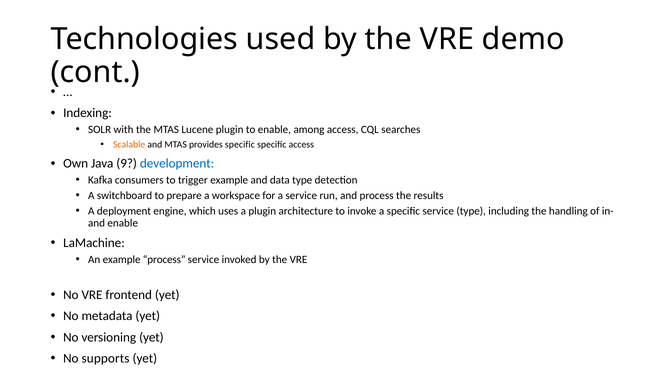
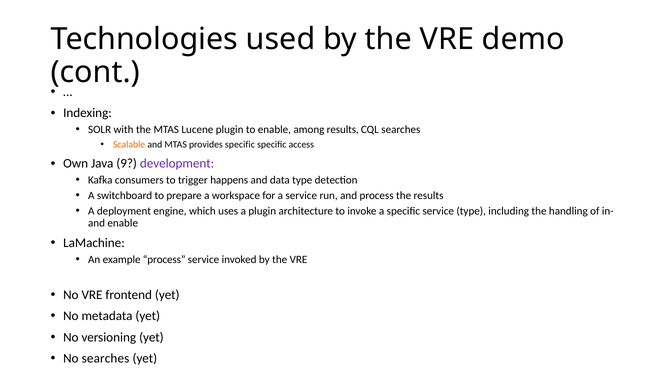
among access: access -> results
development colour: blue -> purple
trigger example: example -> happens
No supports: supports -> searches
